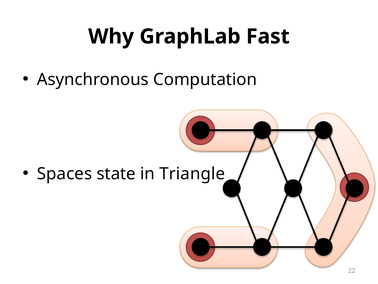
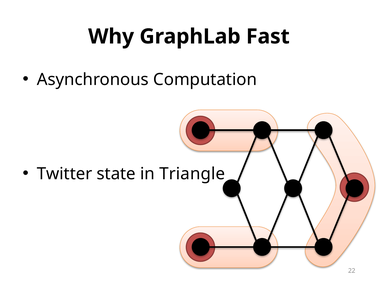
Spaces: Spaces -> Twitter
